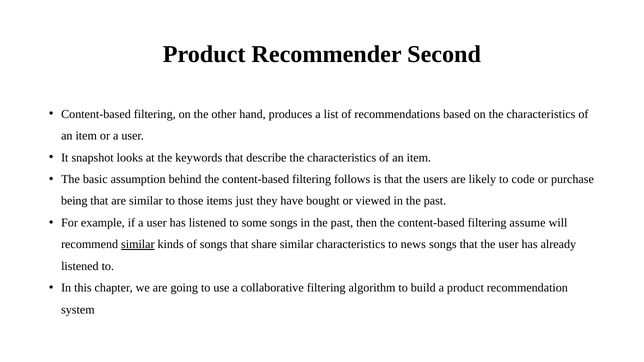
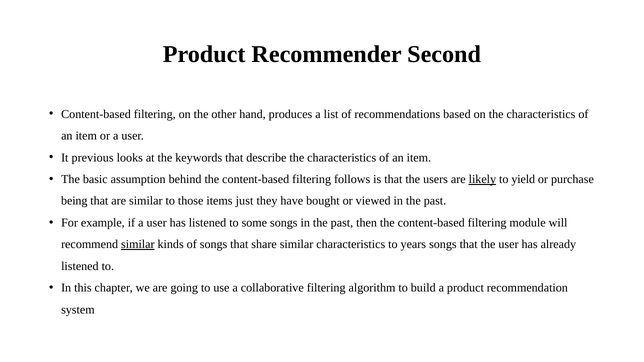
snapshot: snapshot -> previous
likely underline: none -> present
code: code -> yield
assume: assume -> module
news: news -> years
